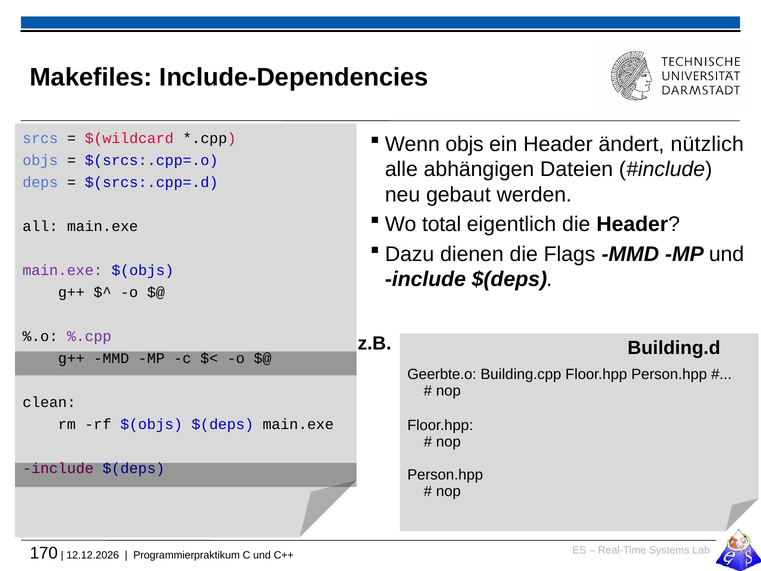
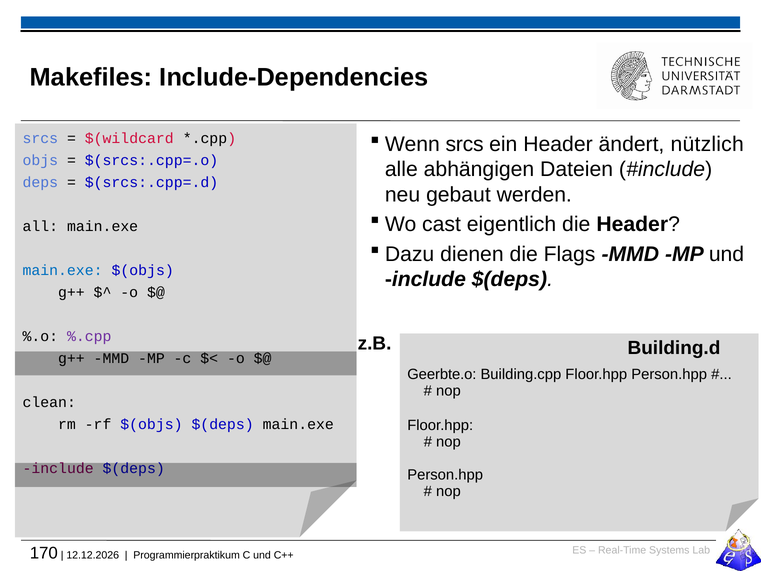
objs at (465, 144): objs -> srcs
total: total -> cast
main.exe at (63, 270) colour: purple -> blue
